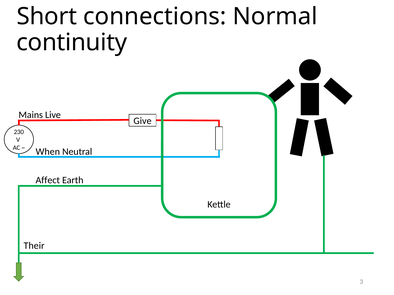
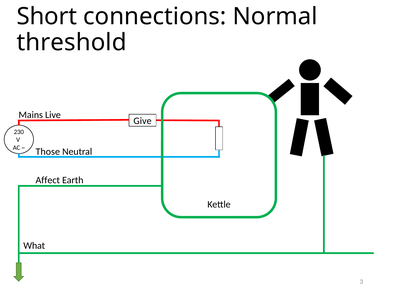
continuity: continuity -> threshold
When: When -> Those
Their: Their -> What
